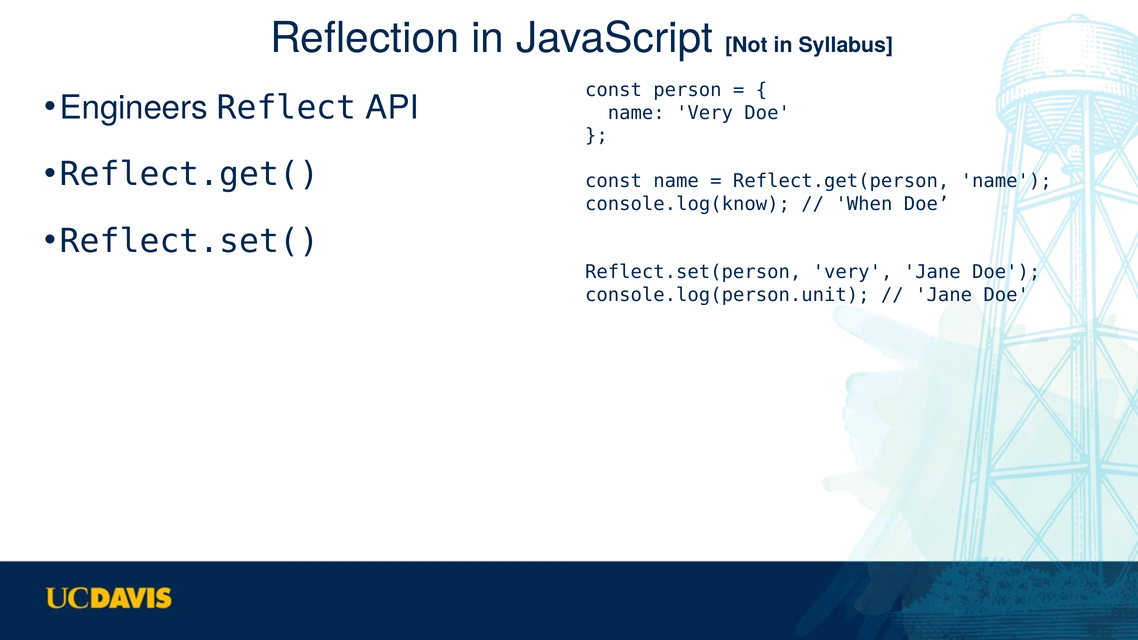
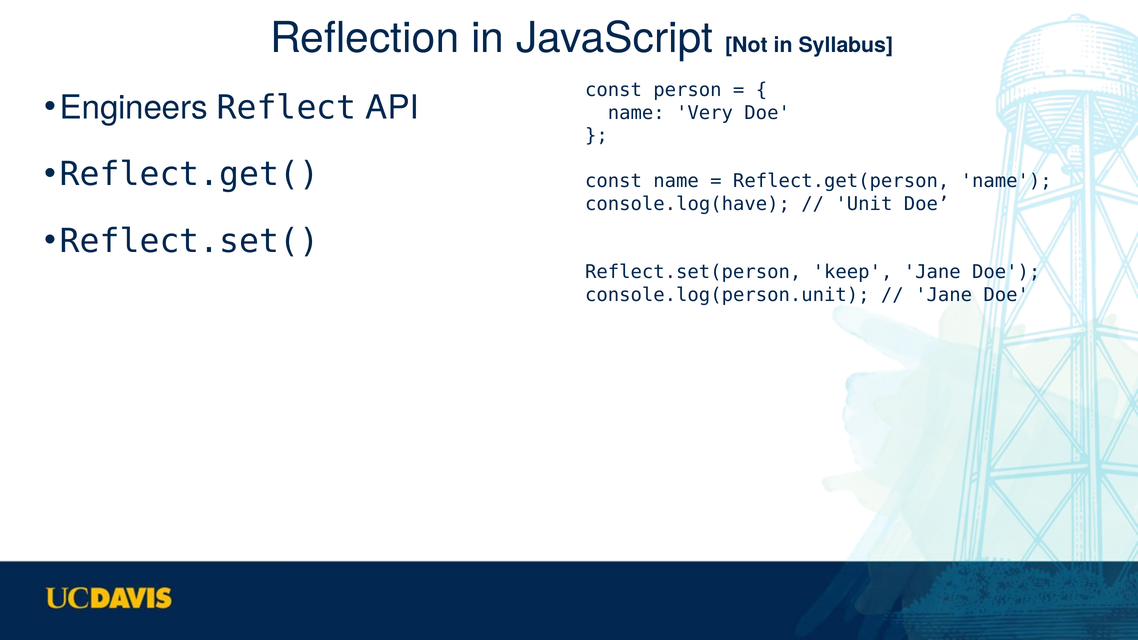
console.log(know: console.log(know -> console.log(have
When: When -> Unit
Reflect.set(person very: very -> keep
